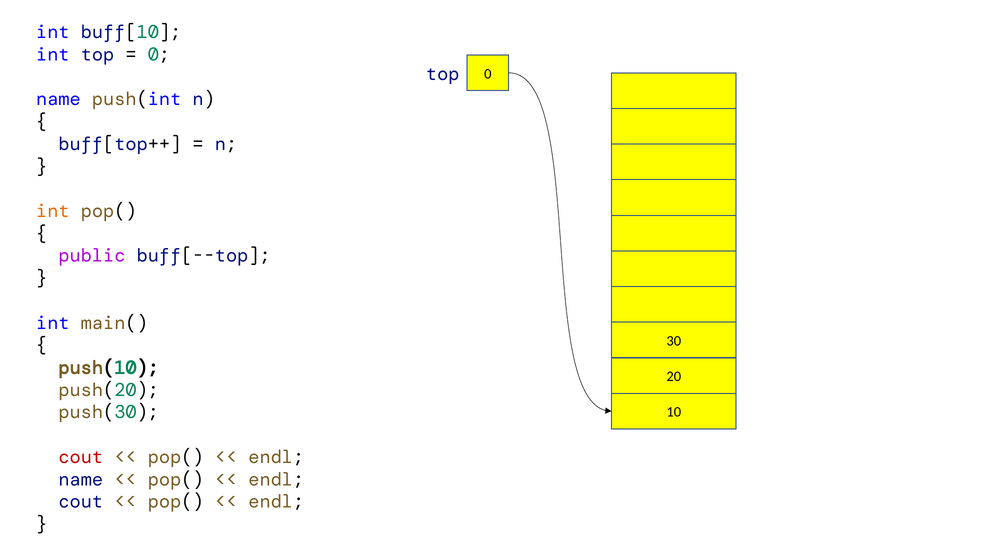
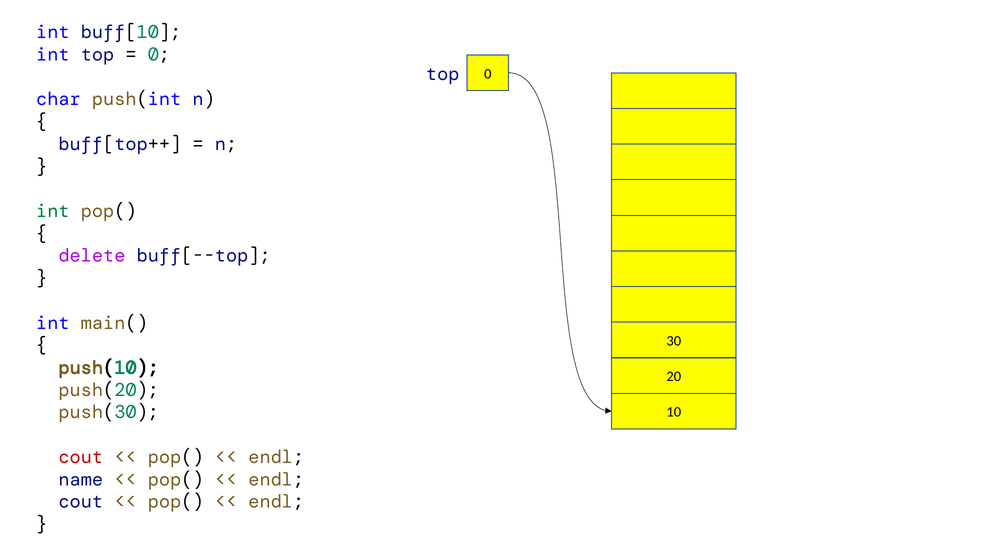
name at (58, 99): name -> char
int at (53, 211) colour: orange -> green
public: public -> delete
